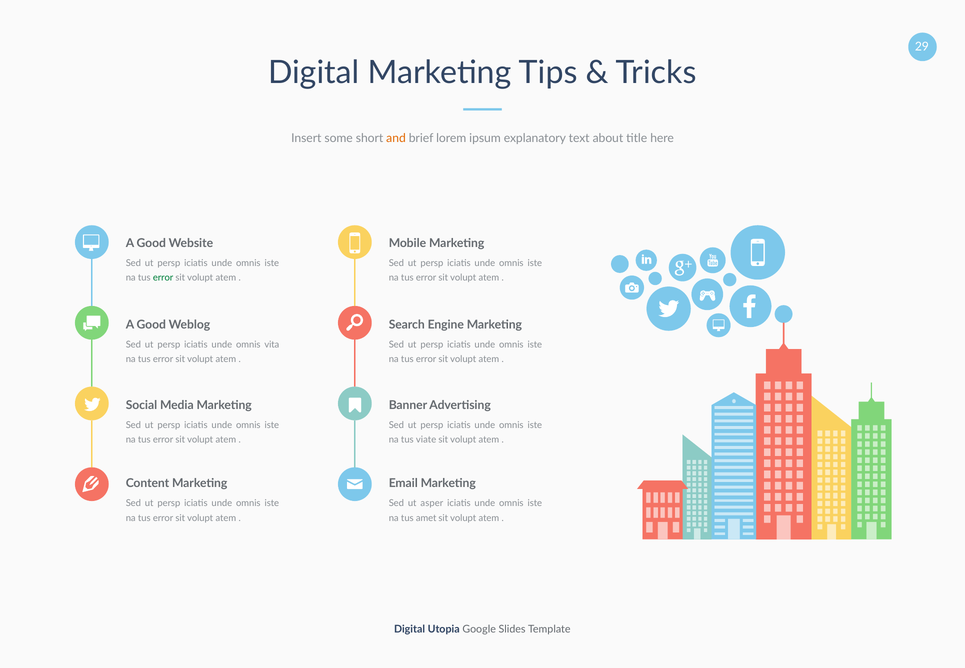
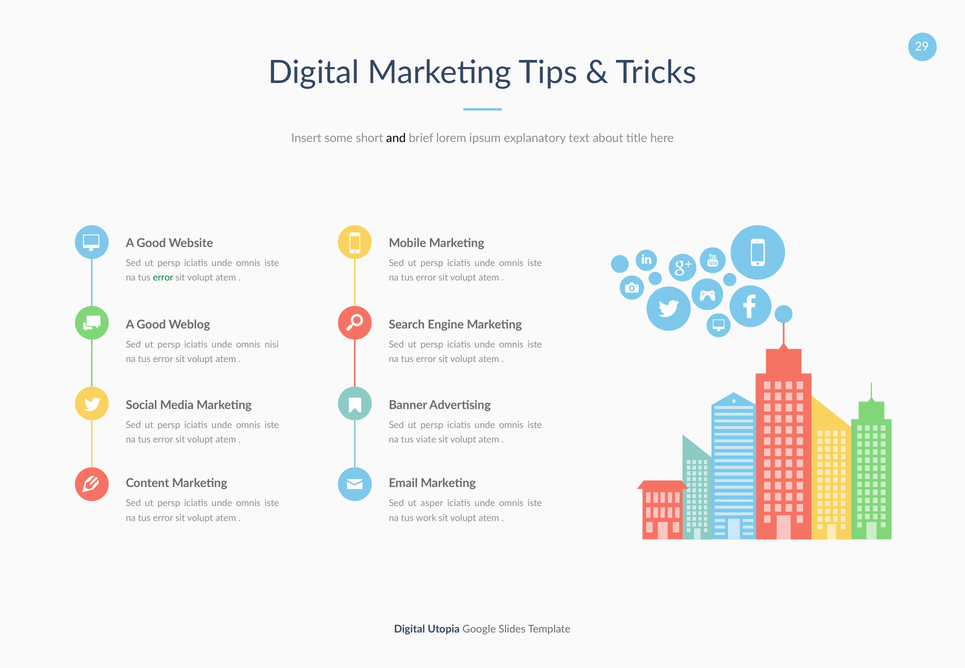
and colour: orange -> black
vita: vita -> nisi
amet: amet -> work
